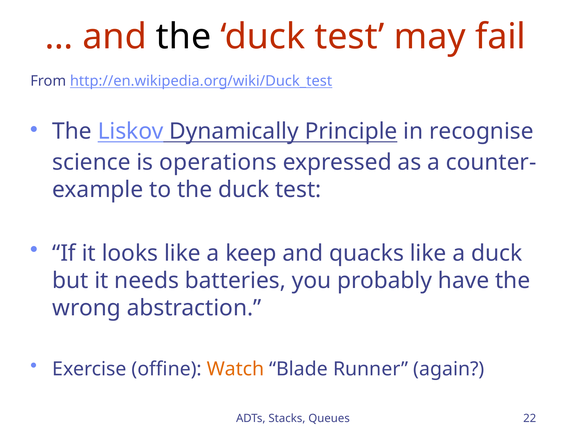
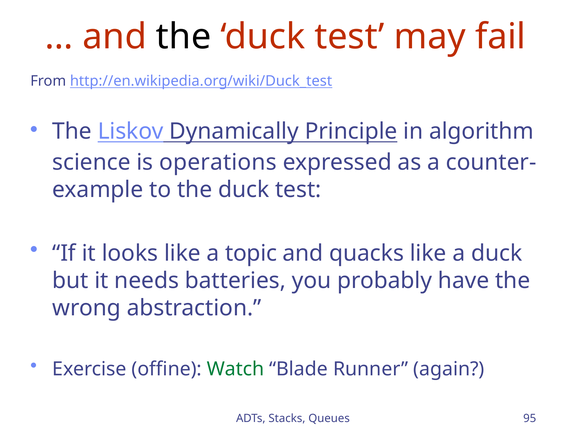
recognise: recognise -> algorithm
keep: keep -> topic
Watch colour: orange -> green
22: 22 -> 95
